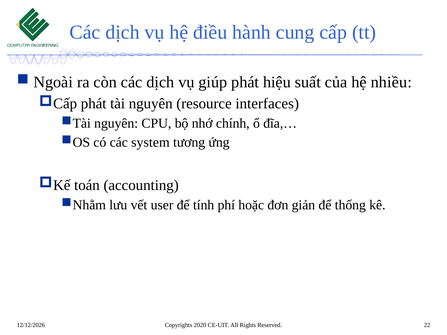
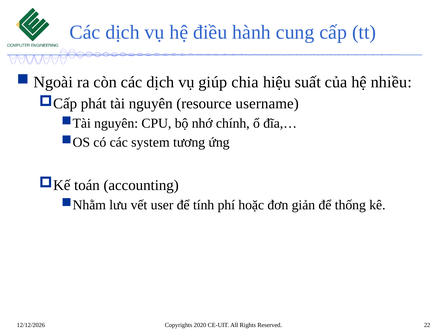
giúp phát: phát -> chia
interfaces: interfaces -> username
